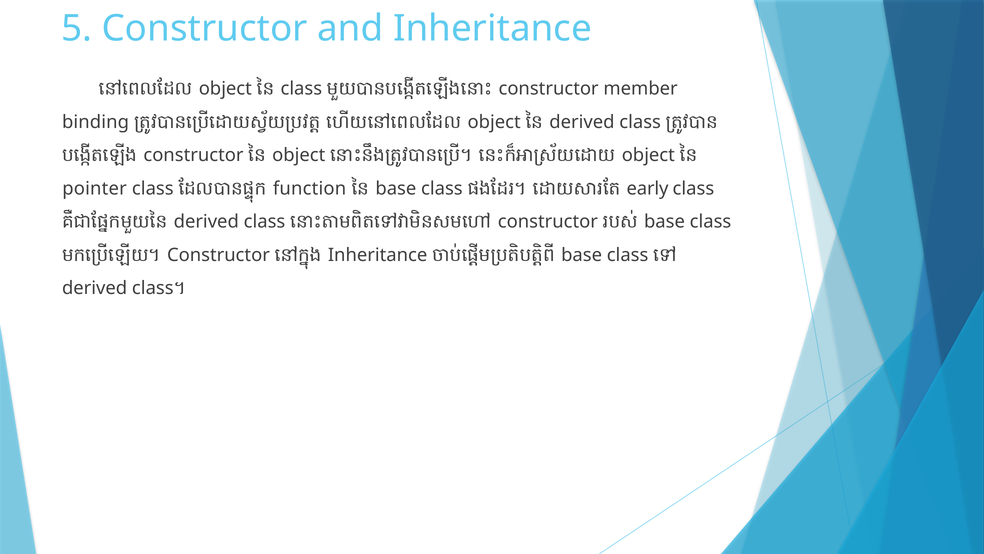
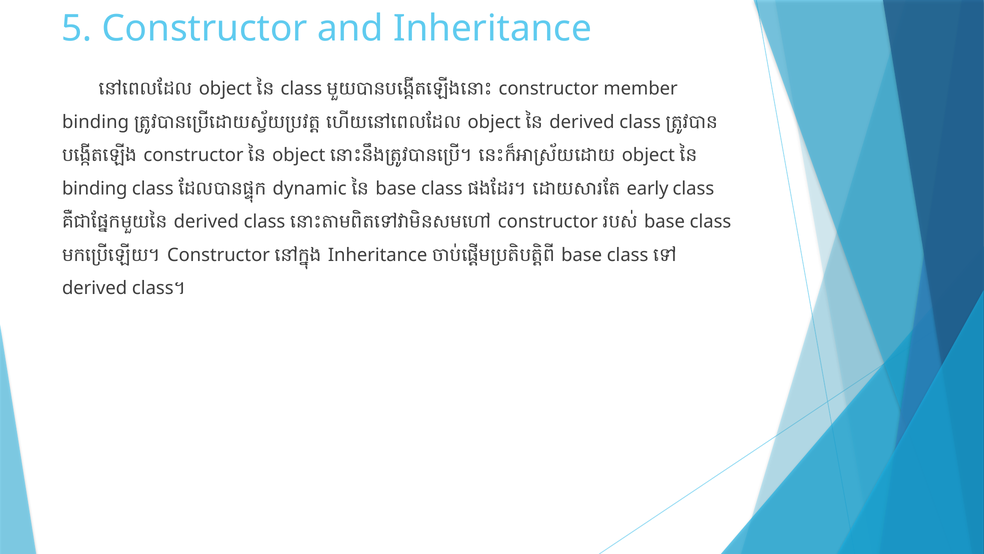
pointer at (95, 188): pointer -> binding
function: function -> dynamic
